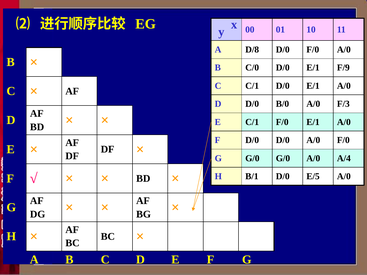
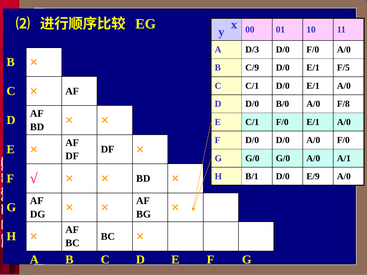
D/8: D/8 -> D/3
C/0: C/0 -> C/9
F/9: F/9 -> F/5
F/3: F/3 -> F/8
A/4: A/4 -> A/1
E/5: E/5 -> E/9
